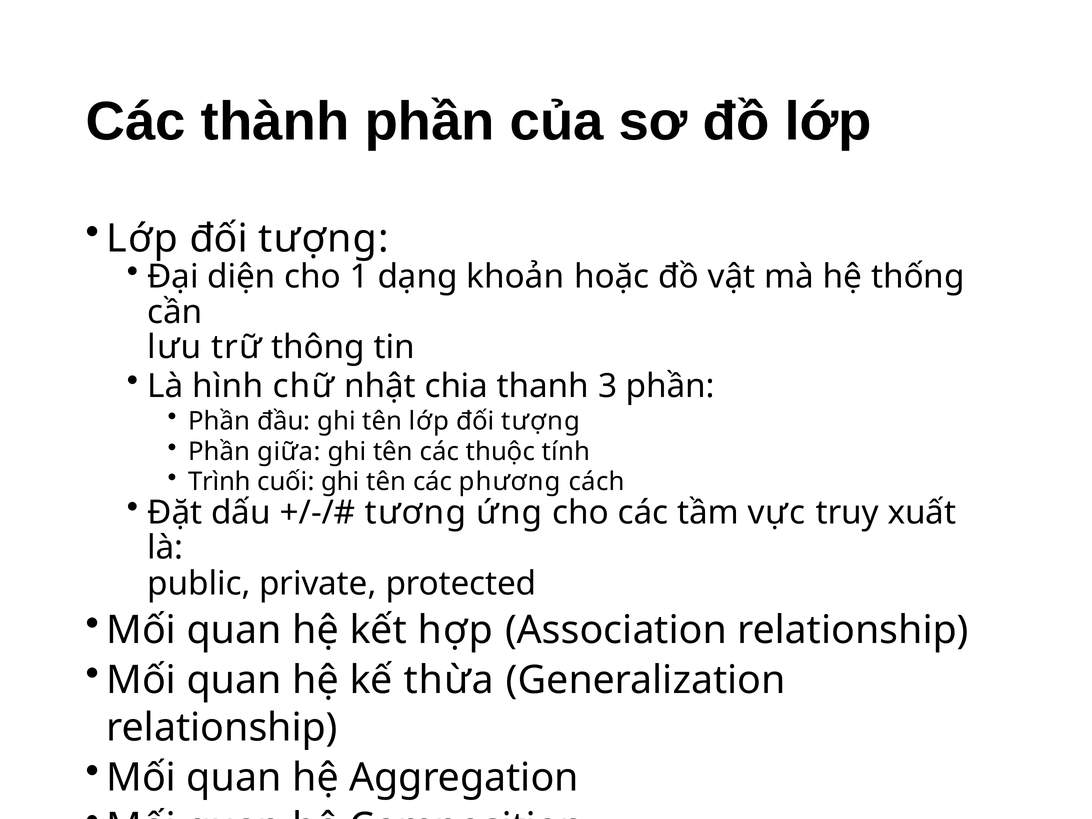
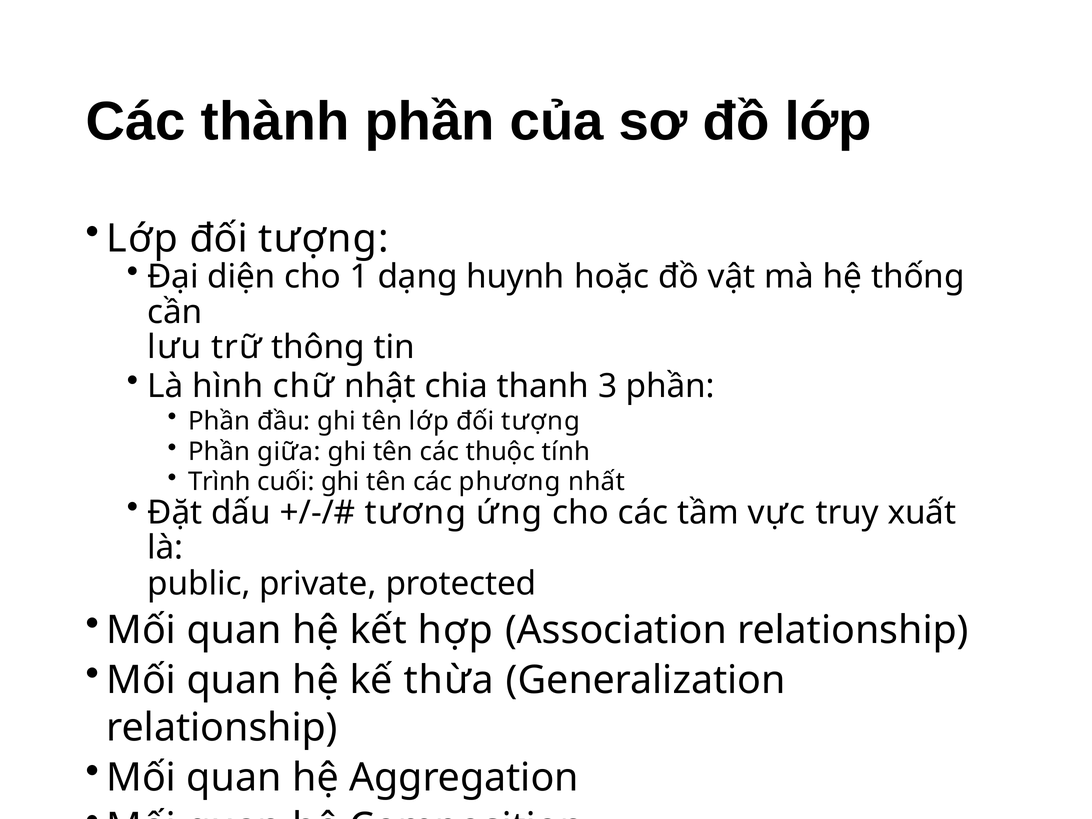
khoản: khoản -> huynh
cách: cách -> nhất
